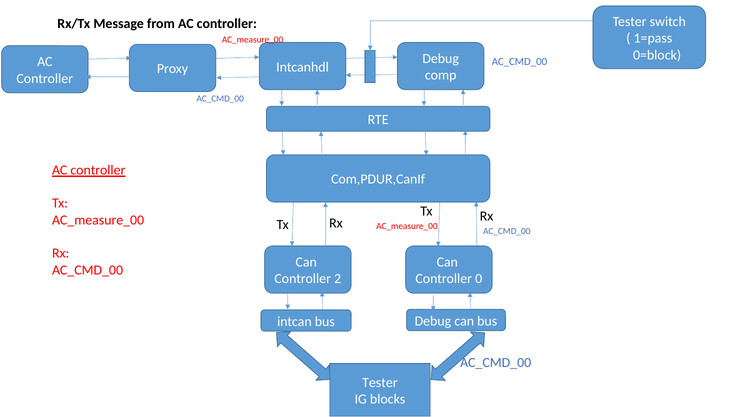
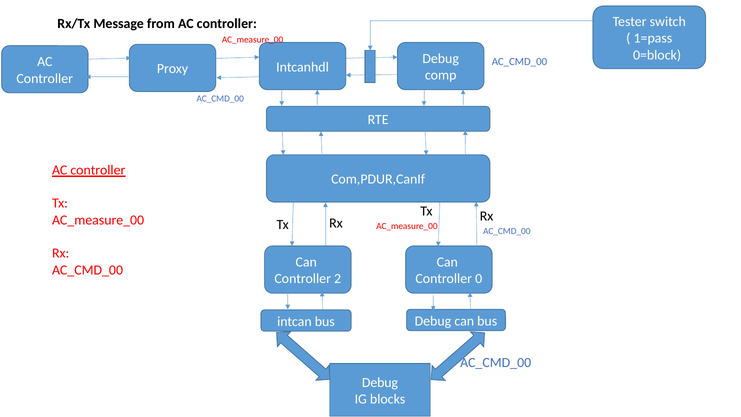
Tester at (380, 382): Tester -> Debug
